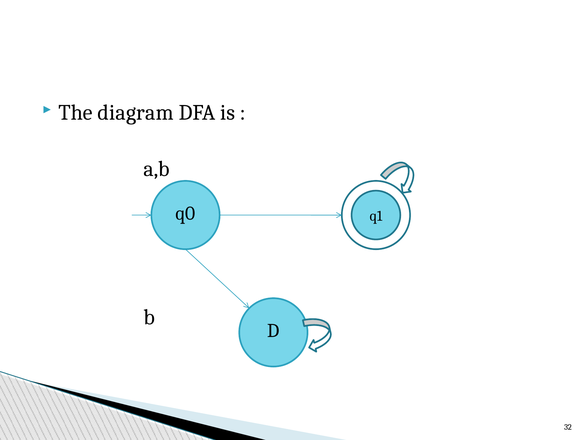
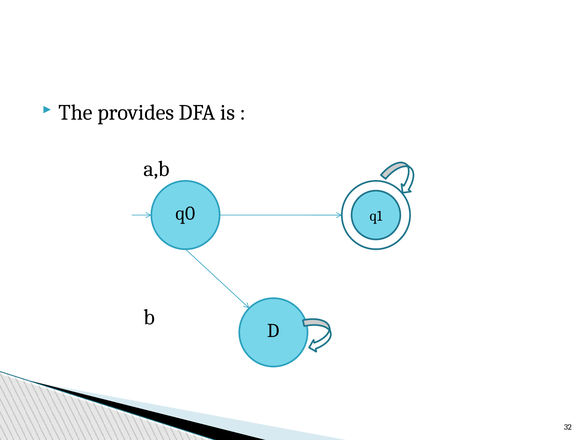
diagram: diagram -> provides
